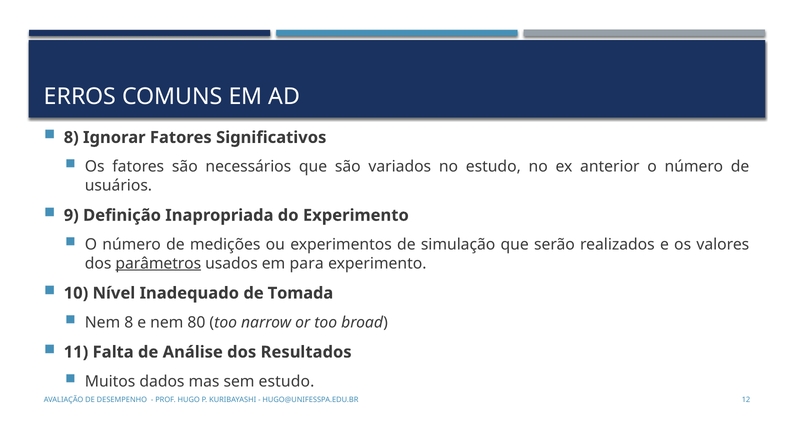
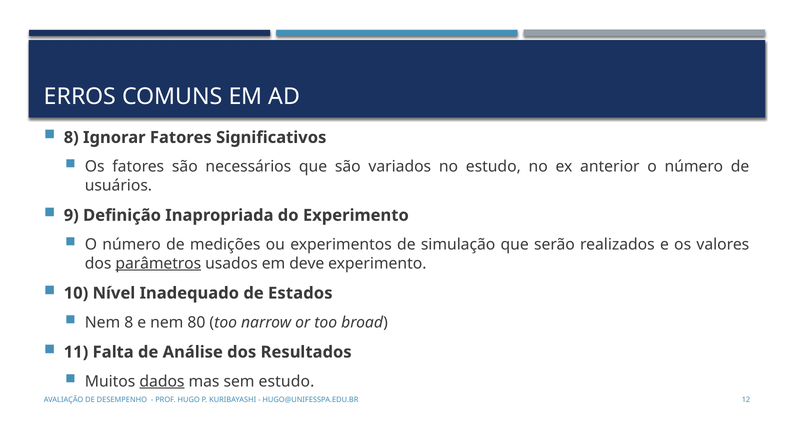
para: para -> deve
Tomada: Tomada -> Estados
dados underline: none -> present
